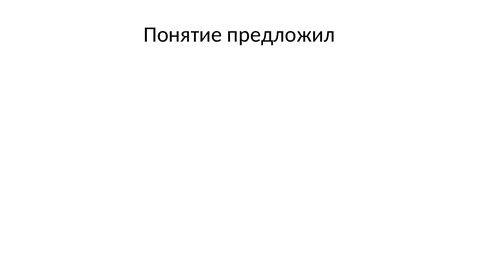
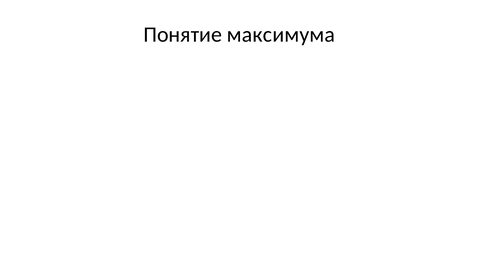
предложил: предложил -> максимума
